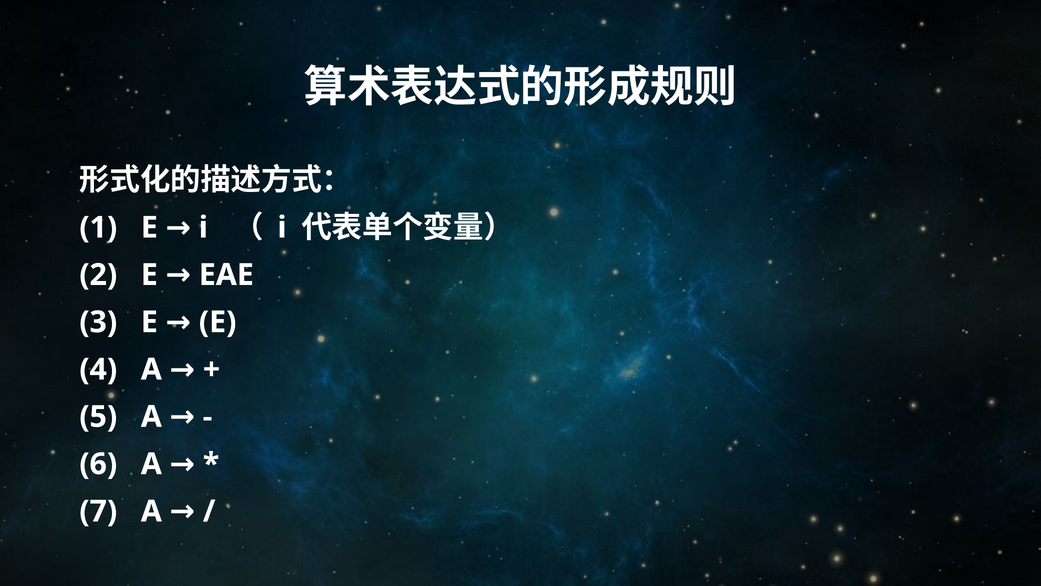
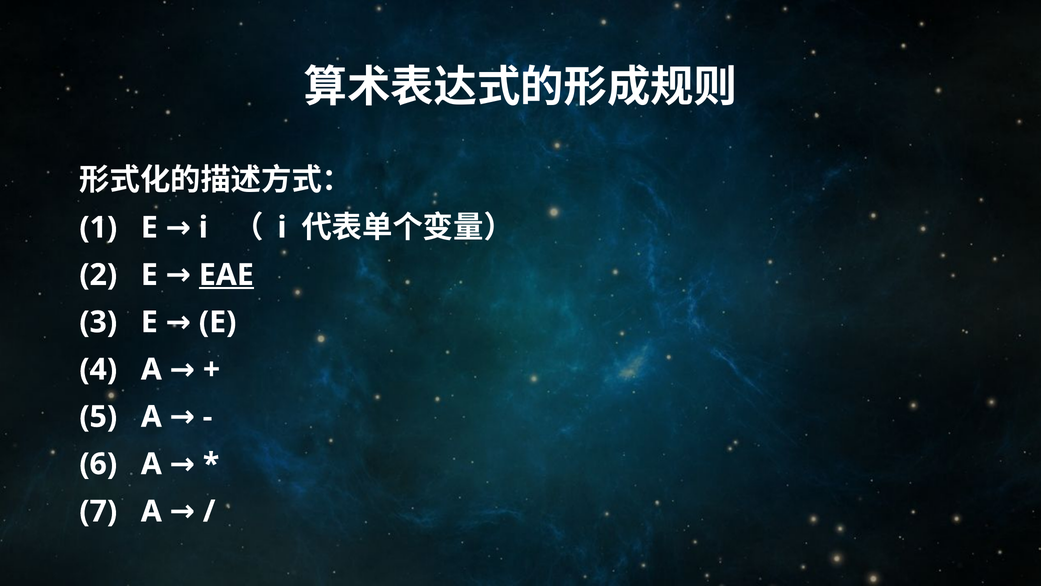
EAE underline: none -> present
